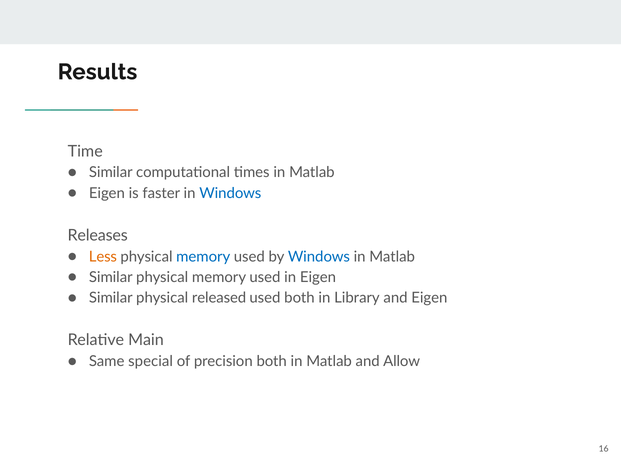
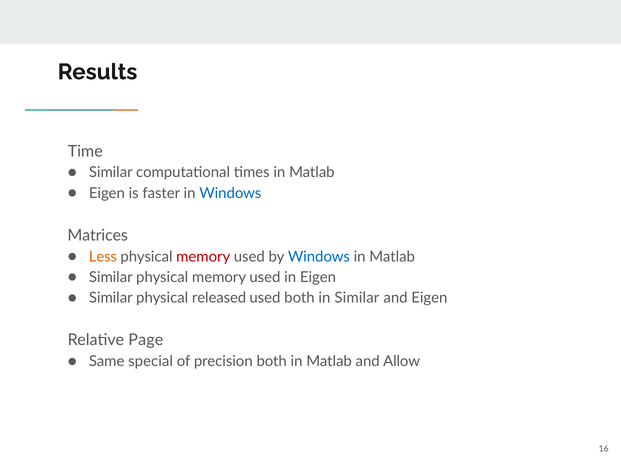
Releases: Releases -> Matrices
memory at (203, 257) colour: blue -> red
in Library: Library -> Similar
Main: Main -> Page
